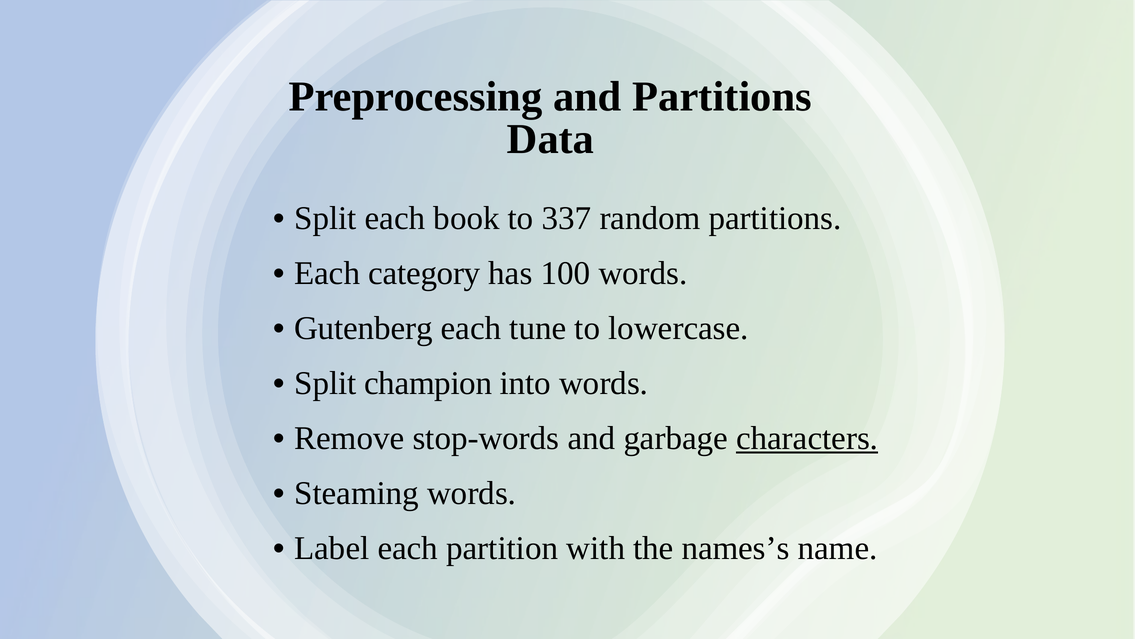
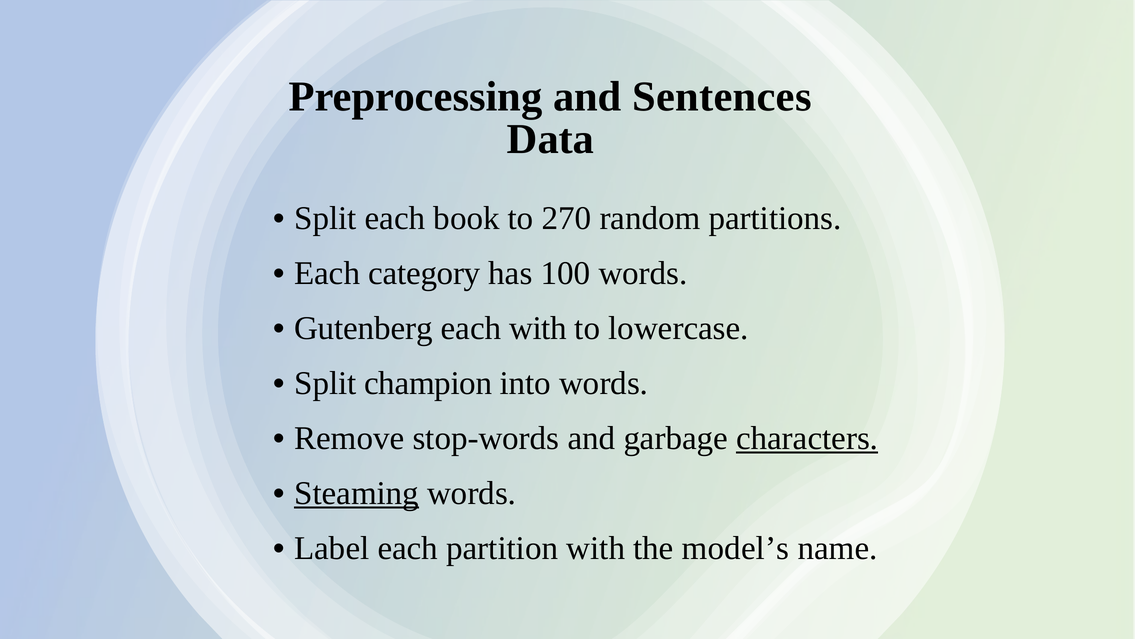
and Partitions: Partitions -> Sentences
337: 337 -> 270
each tune: tune -> with
Steaming underline: none -> present
names’s: names’s -> model’s
